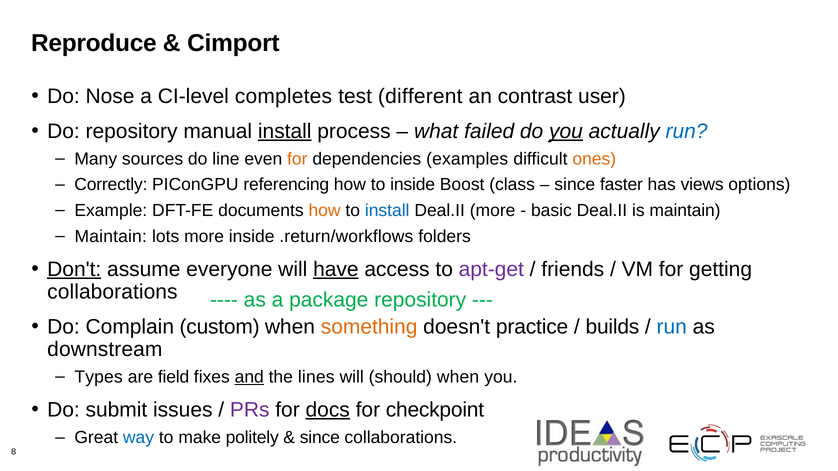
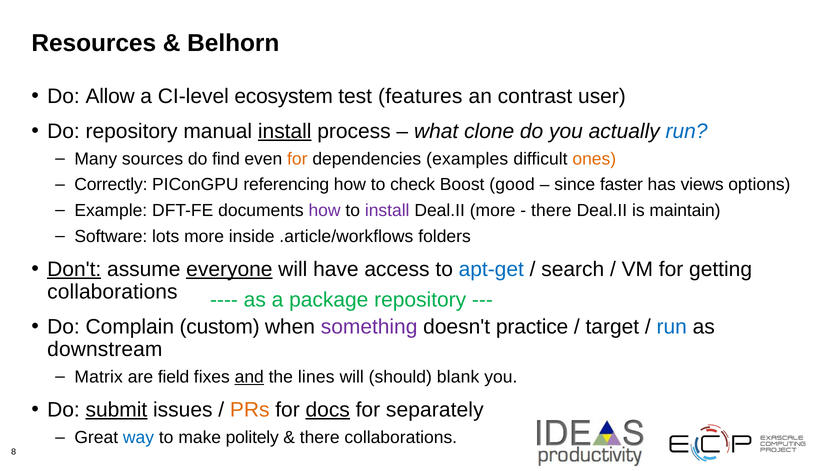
Reproduce: Reproduce -> Resources
Cimport: Cimport -> Belhorn
Nose: Nose -> Allow
completes: completes -> ecosystem
different: different -> features
failed: failed -> clone
you at (566, 131) underline: present -> none
line: line -> find
to inside: inside -> check
class: class -> good
how at (325, 211) colour: orange -> purple
install at (387, 211) colour: blue -> purple
basic at (551, 211): basic -> there
Maintain at (111, 237): Maintain -> Software
.return/workflows: .return/workflows -> .article/workflows
everyone underline: none -> present
have underline: present -> none
apt-get colour: purple -> blue
friends: friends -> search
something colour: orange -> purple
builds: builds -> target
Types: Types -> Matrix
should when: when -> blank
submit underline: none -> present
PRs colour: purple -> orange
checkpoint: checkpoint -> separately
since at (320, 438): since -> there
